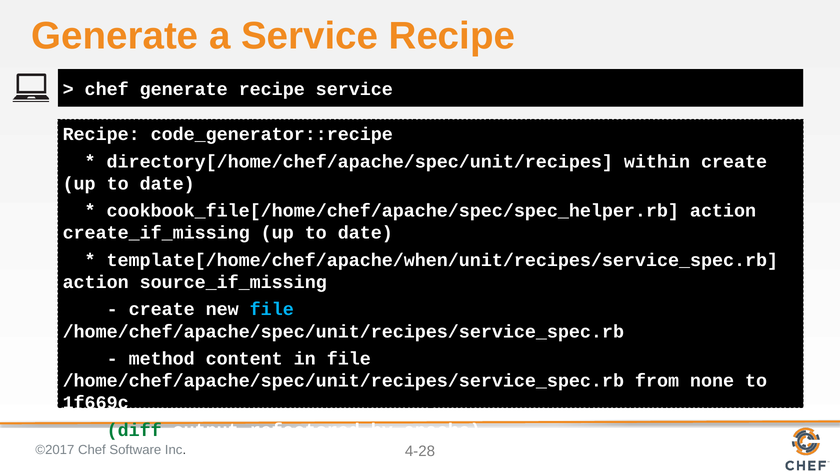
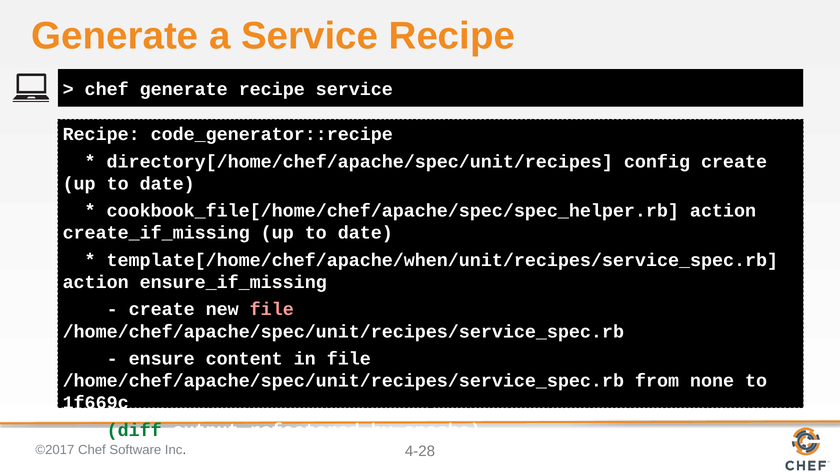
within: within -> config
source_if_missing: source_if_missing -> ensure_if_missing
file at (272, 310) colour: light blue -> pink
method: method -> ensure
